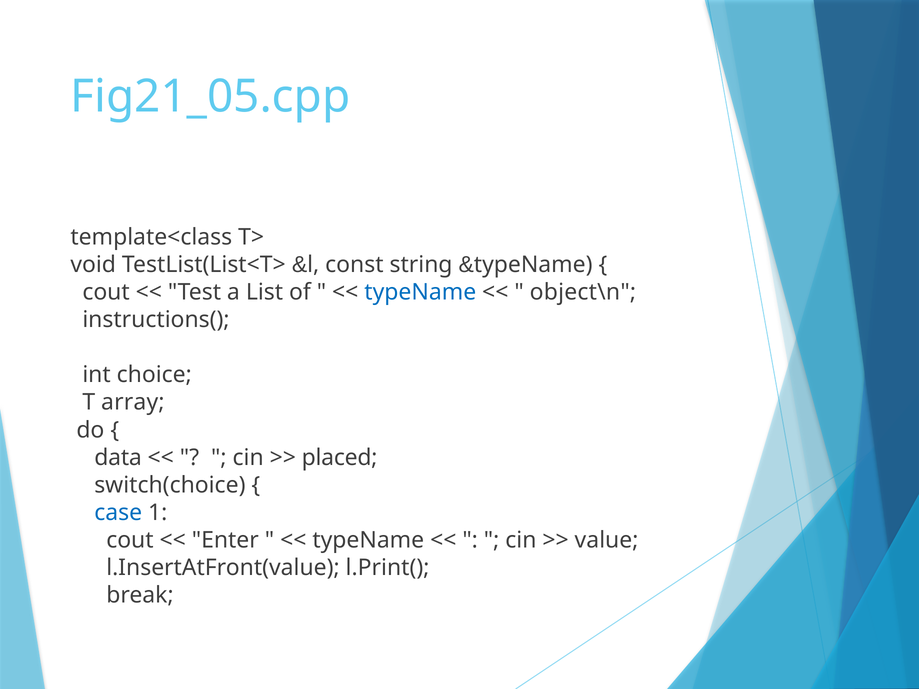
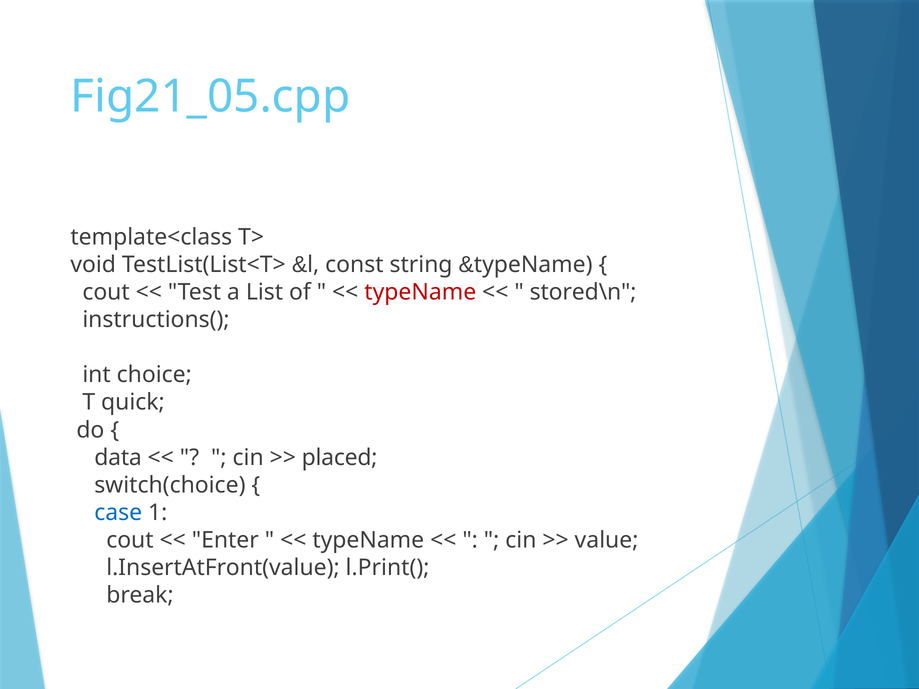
typeName at (420, 292) colour: blue -> red
object\n: object\n -> stored\n
array: array -> quick
